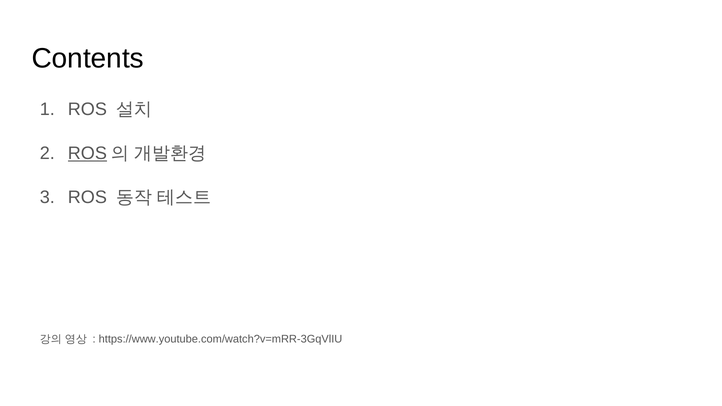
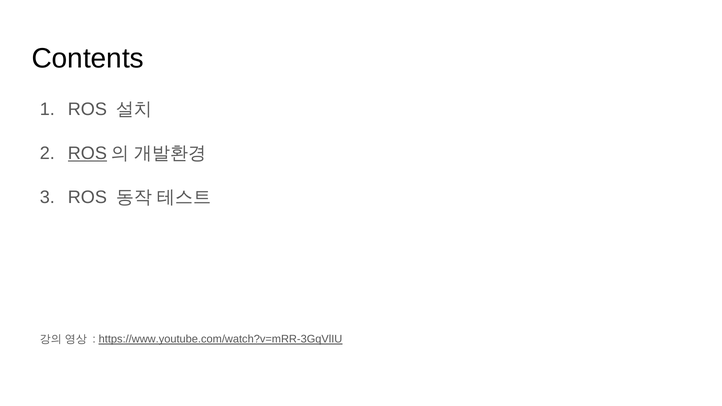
https://www.youtube.com/watch?v=mRR-3GqVlIU underline: none -> present
